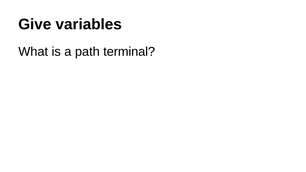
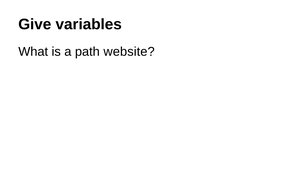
terminal: terminal -> website
